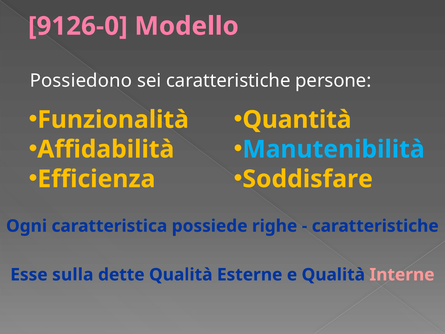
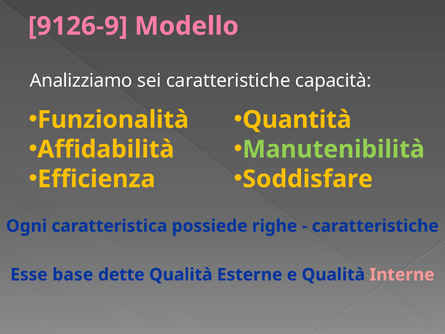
9126-0: 9126-0 -> 9126-9
Possiedono: Possiedono -> Analizziamo
persone: persone -> capacità
Manutenibilità colour: light blue -> light green
sulla: sulla -> base
